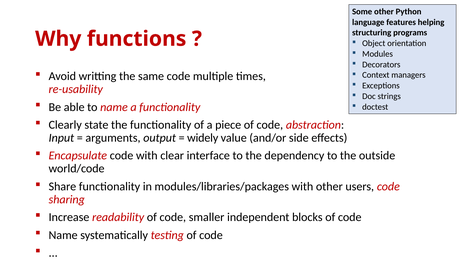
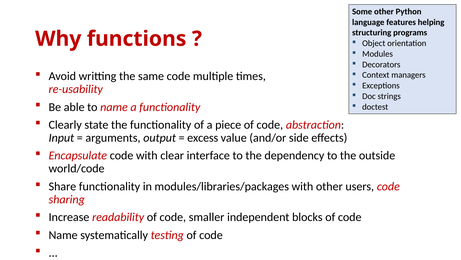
widely: widely -> excess
